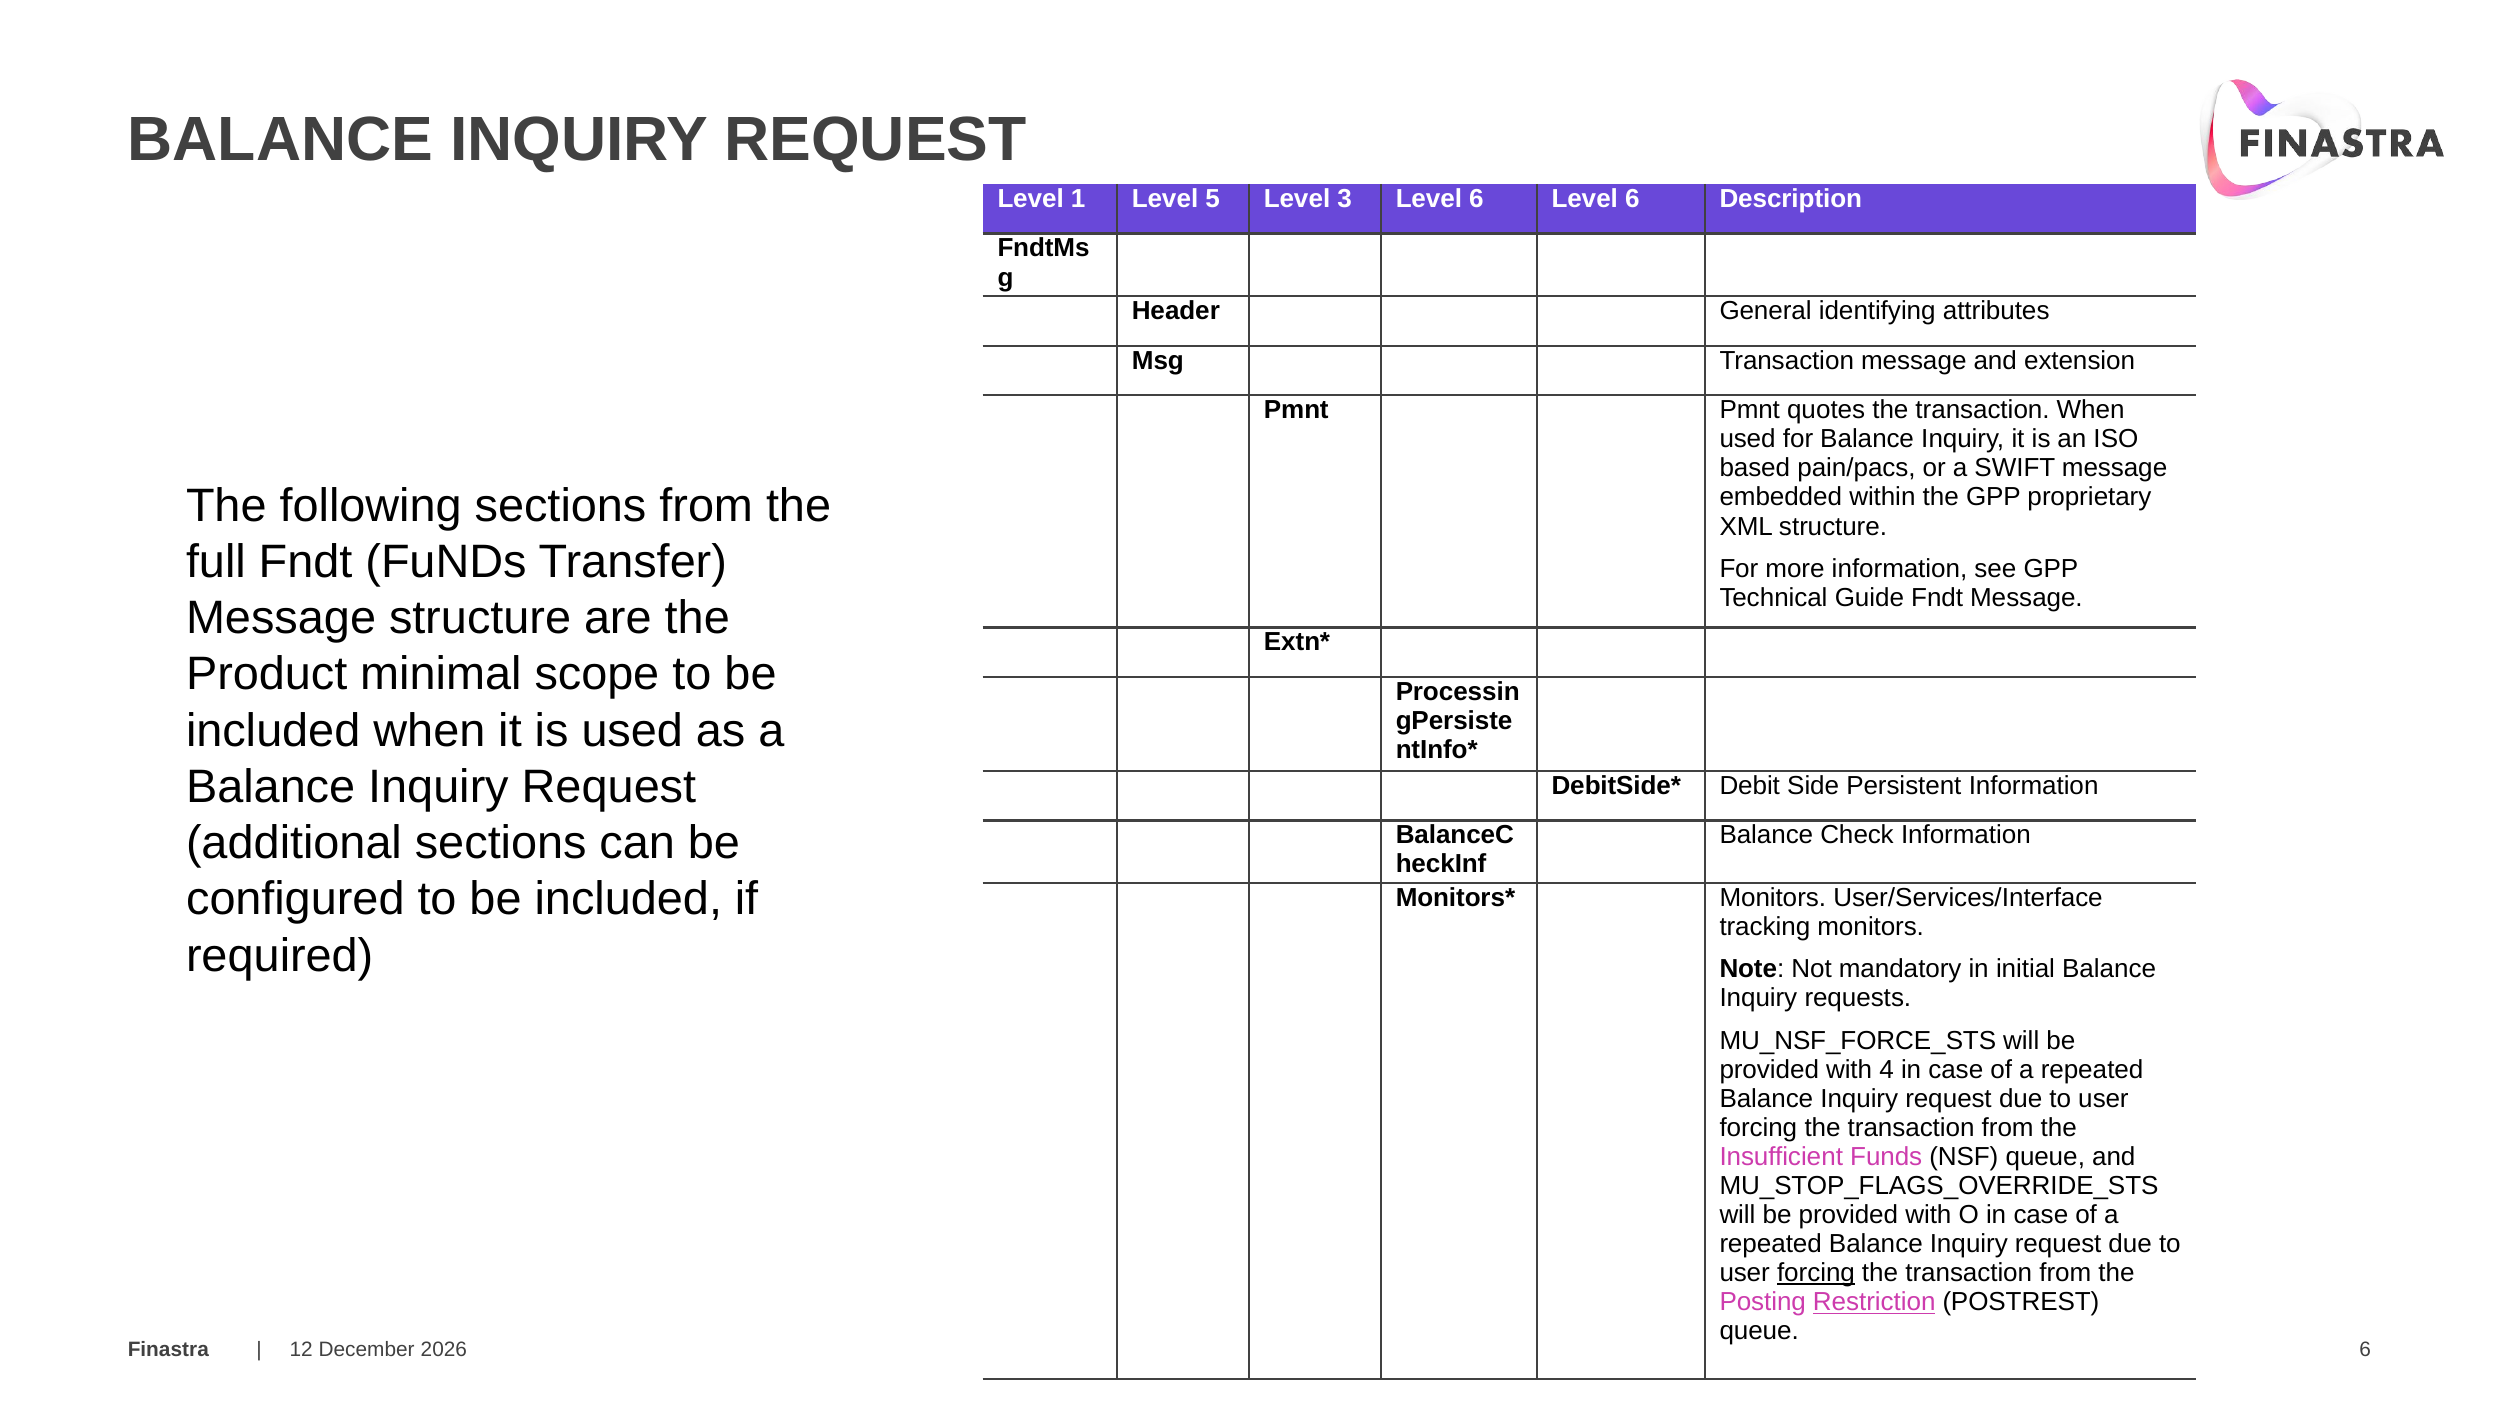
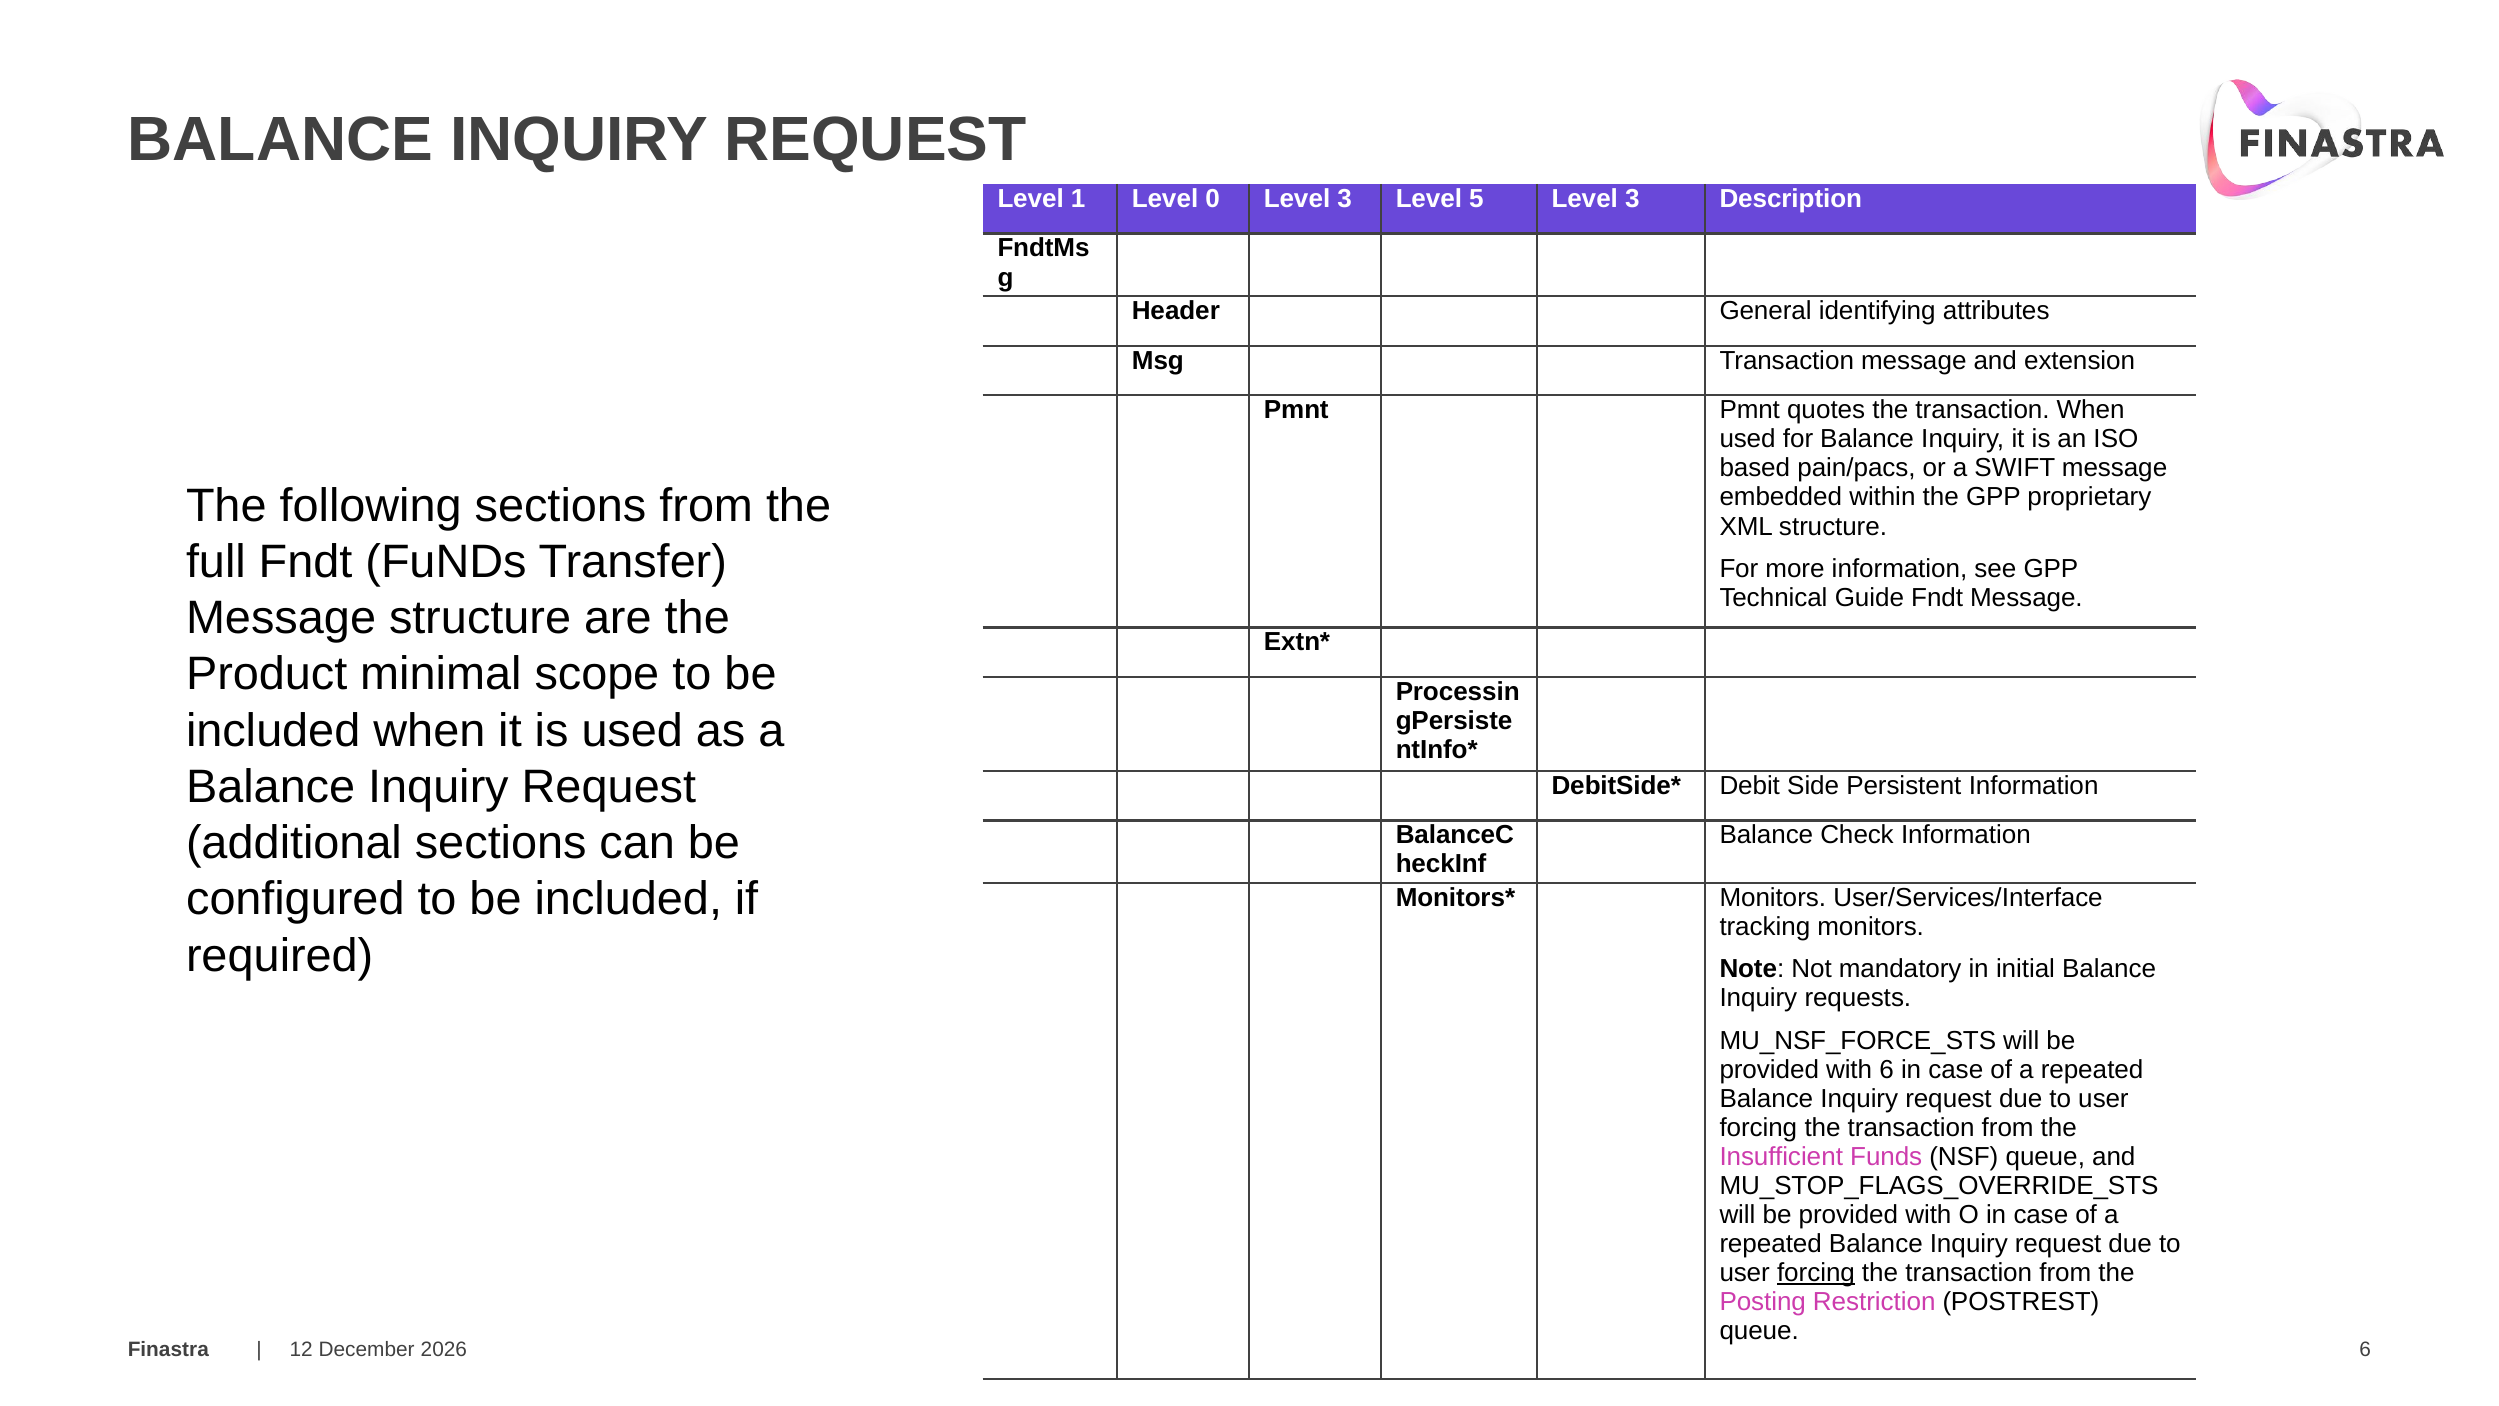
5: 5 -> 0
3 Level 6: 6 -> 5
6 at (1632, 199): 6 -> 3
with 4: 4 -> 6
Restriction underline: present -> none
